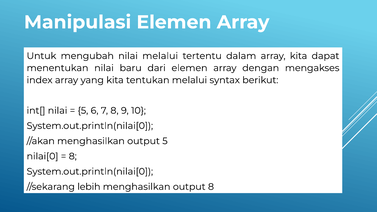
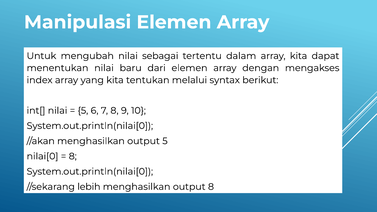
nilai melalui: melalui -> sebagai
